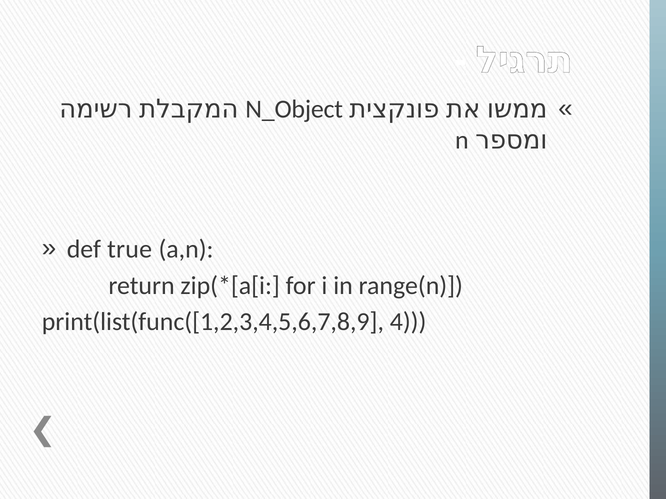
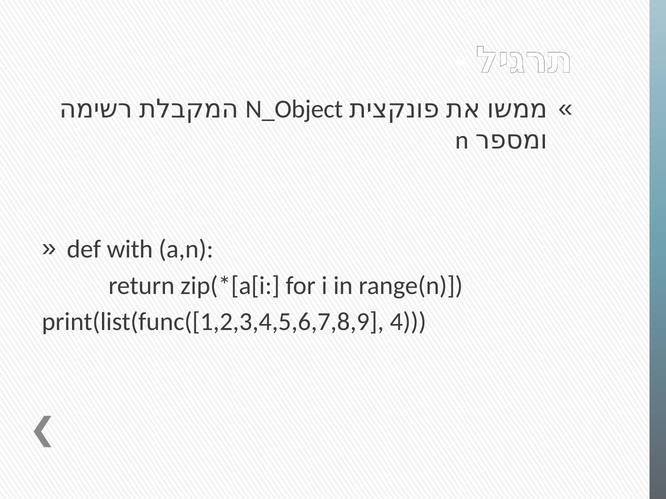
true: true -> with
